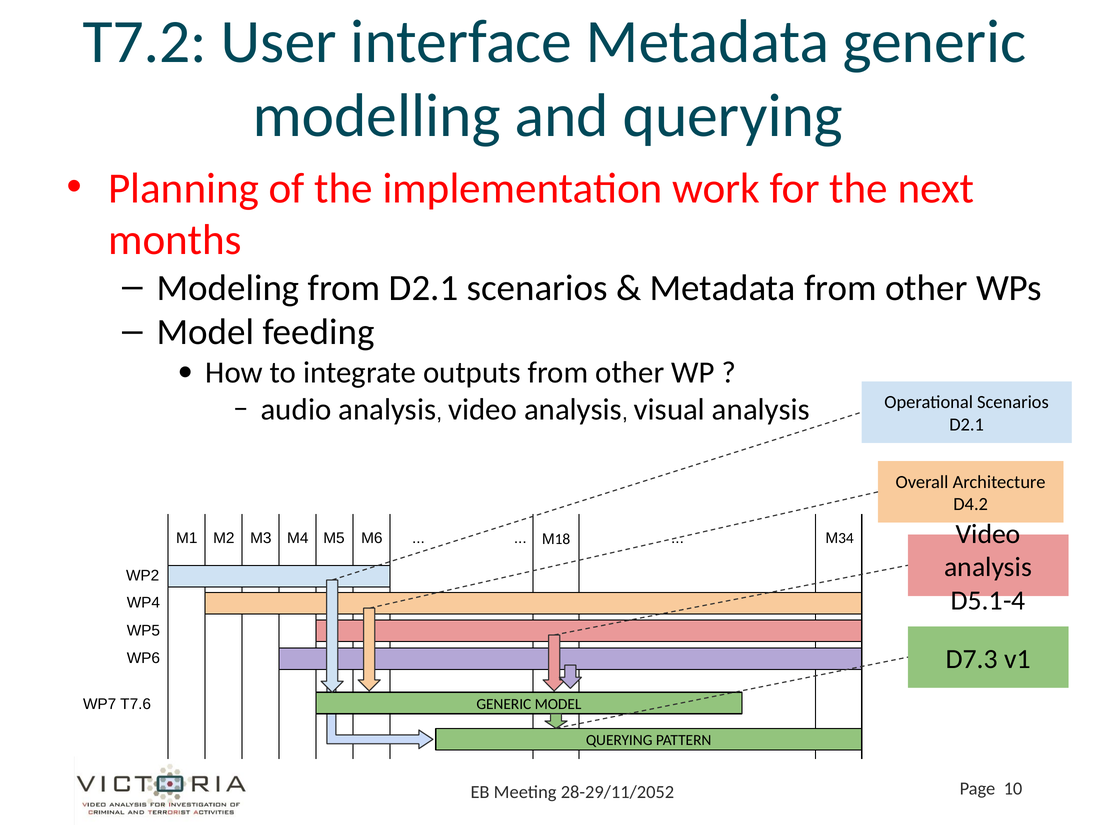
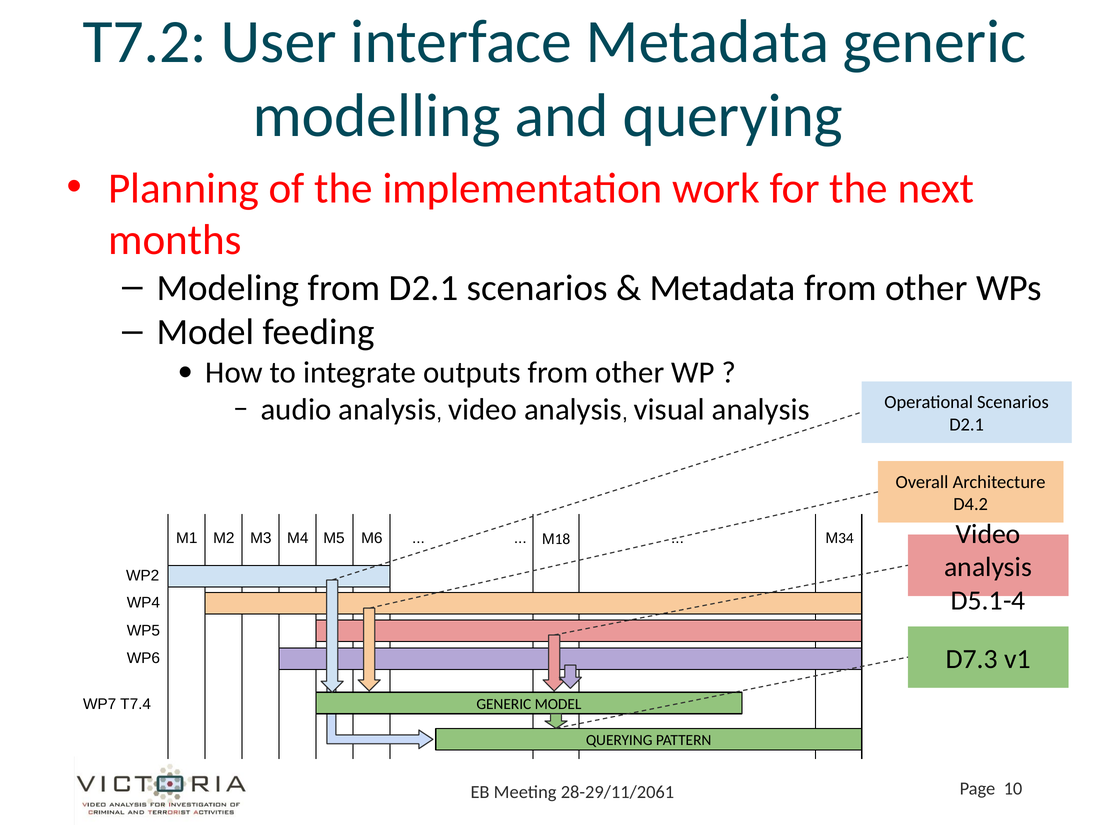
T7.6: T7.6 -> T7.4
28-29/11/2052: 28-29/11/2052 -> 28-29/11/2061
